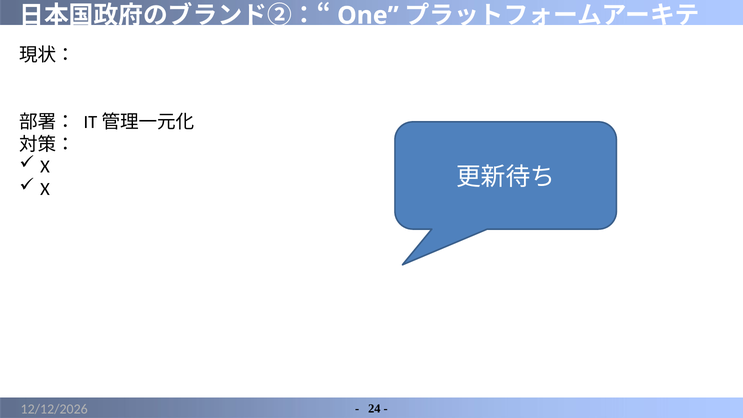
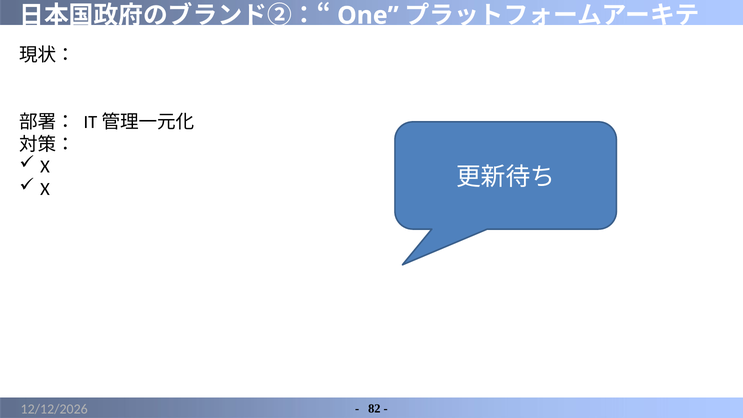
24: 24 -> 82
